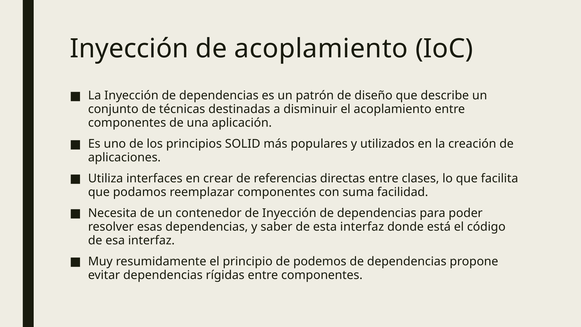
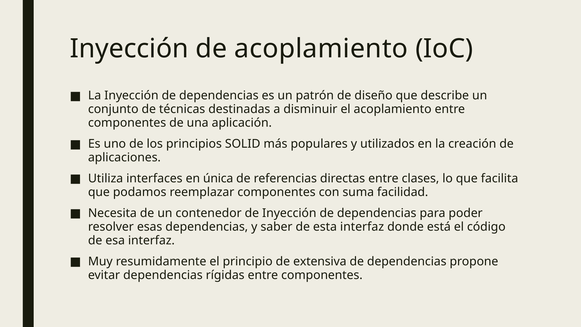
crear: crear -> única
podemos: podemos -> extensiva
